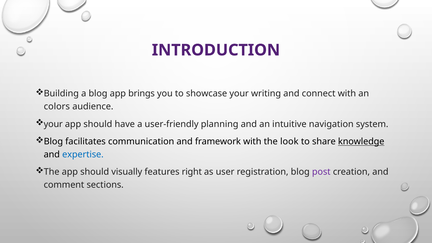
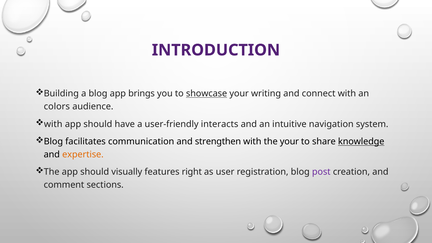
showcase underline: none -> present
your at (53, 124): your -> with
planning: planning -> interacts
framework: framework -> strengthen
the look: look -> your
expertise colour: blue -> orange
